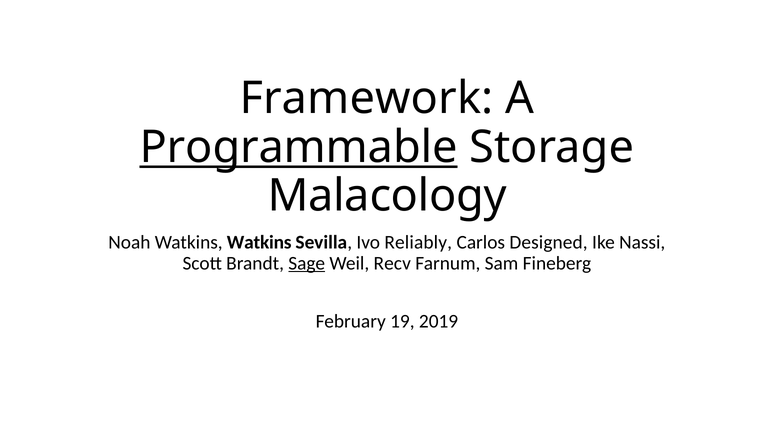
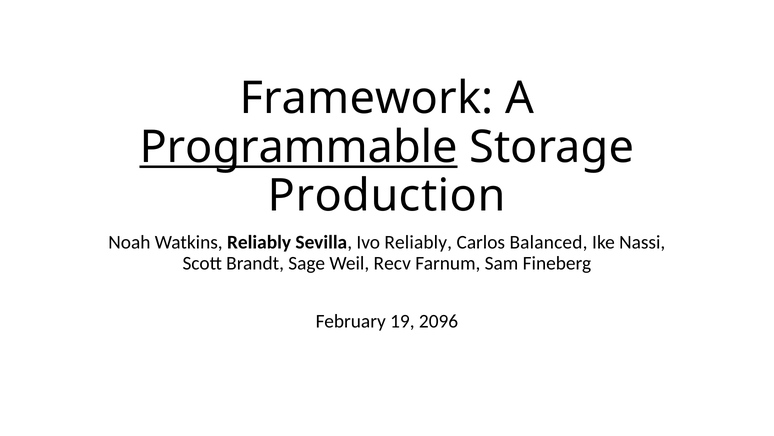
Malacology: Malacology -> Production
Watkins Watkins: Watkins -> Reliably
Designed: Designed -> Balanced
Sage underline: present -> none
2019: 2019 -> 2096
